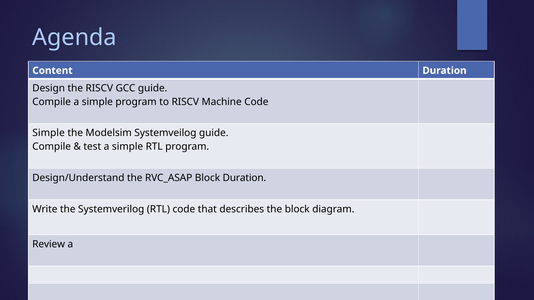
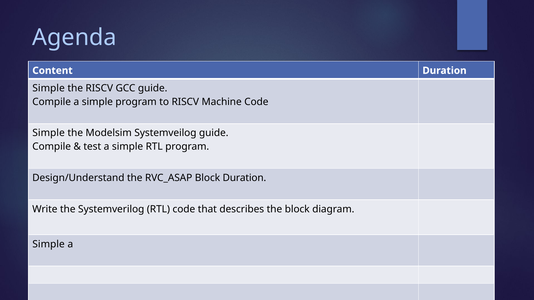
Design at (49, 88): Design -> Simple
Review at (49, 244): Review -> Simple
